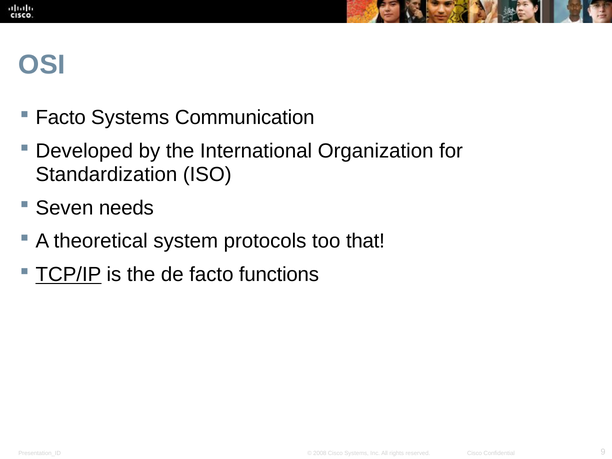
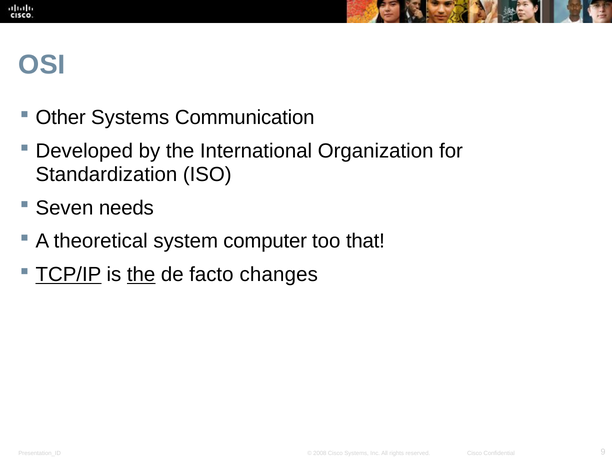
Facto at (61, 118): Facto -> Other
protocols: protocols -> computer
the at (141, 275) underline: none -> present
functions: functions -> changes
